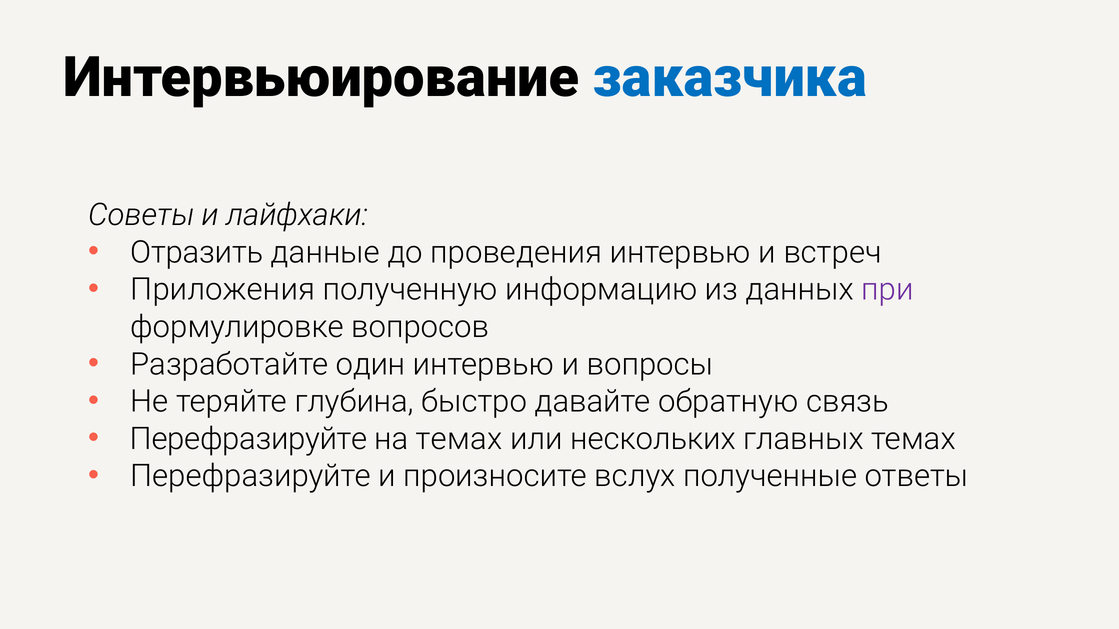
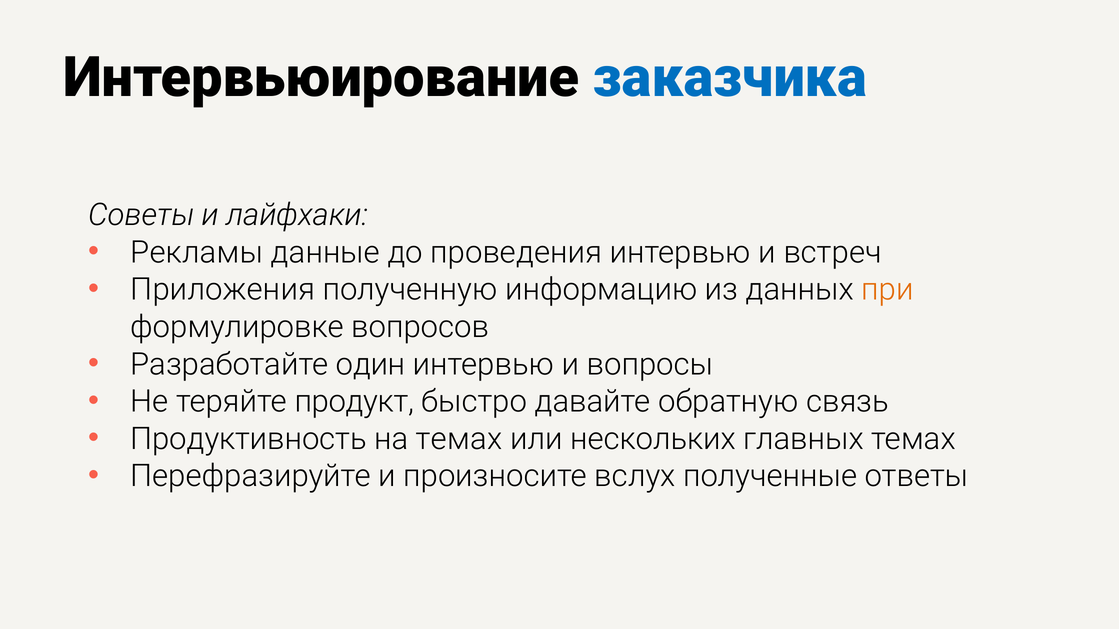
Отразить: Отразить -> Рекламы
при colour: purple -> orange
глубина: глубина -> продукт
Перефразируйте at (249, 439): Перефразируйте -> Продуктивность
